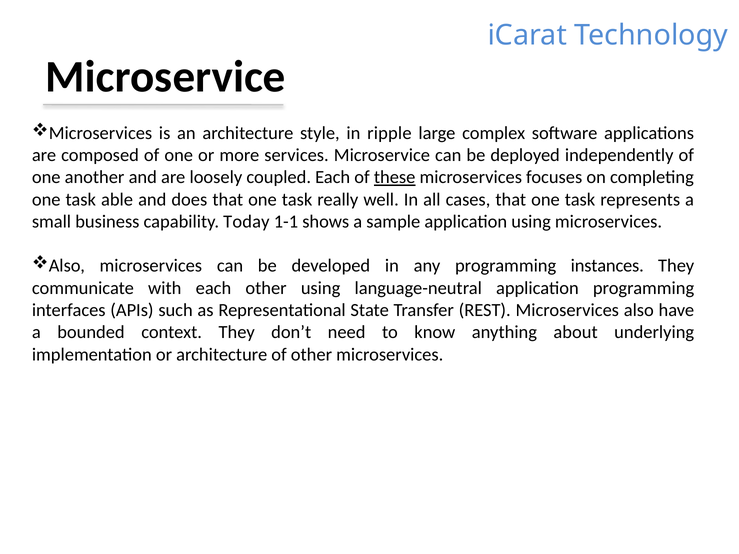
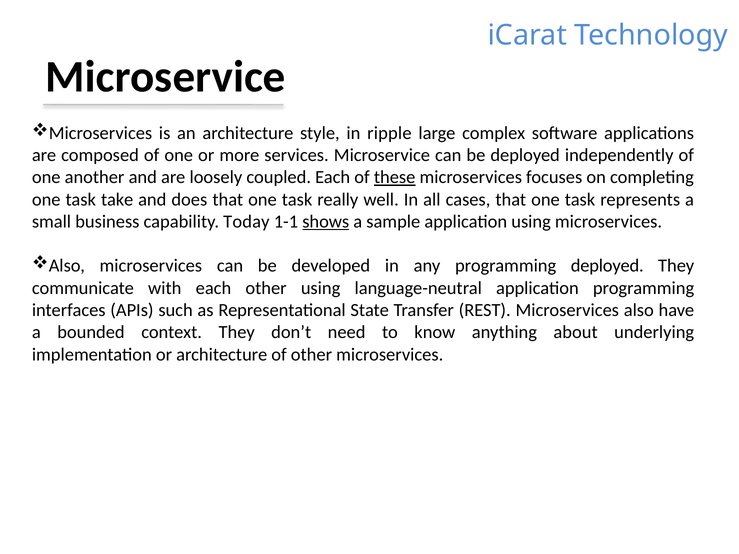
able: able -> take
shows underline: none -> present
programming instances: instances -> deployed
